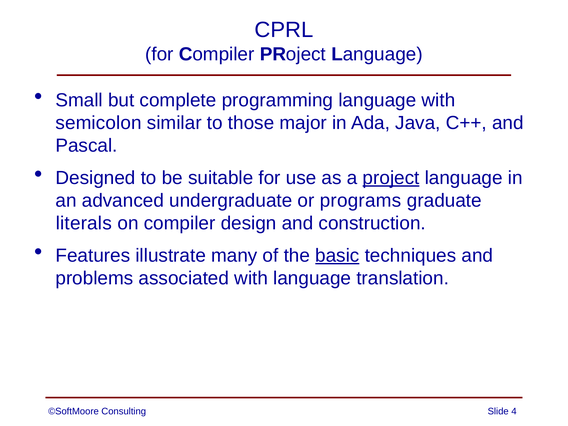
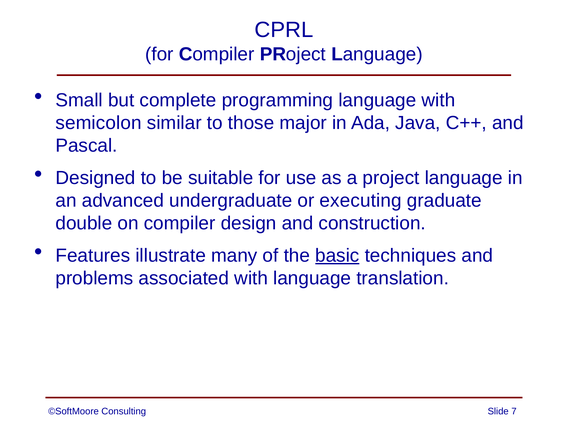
project at (391, 178) underline: present -> none
programs: programs -> executing
literals: literals -> double
4: 4 -> 7
